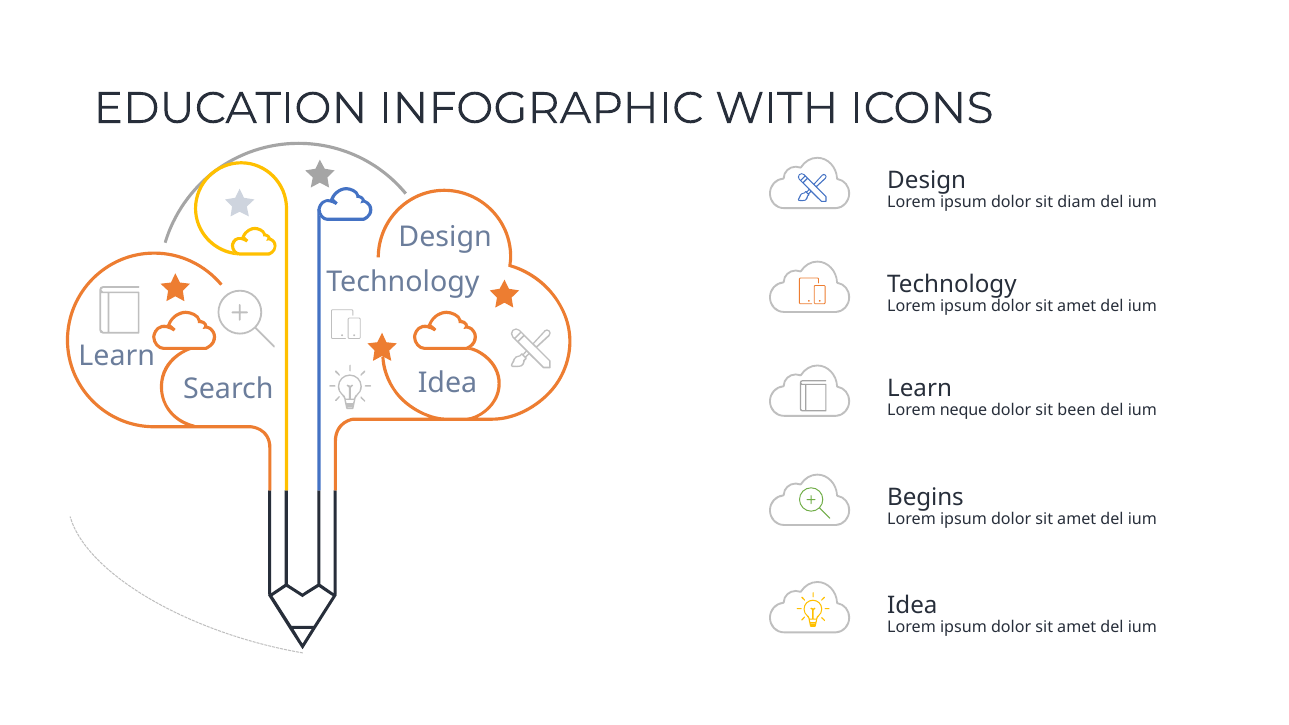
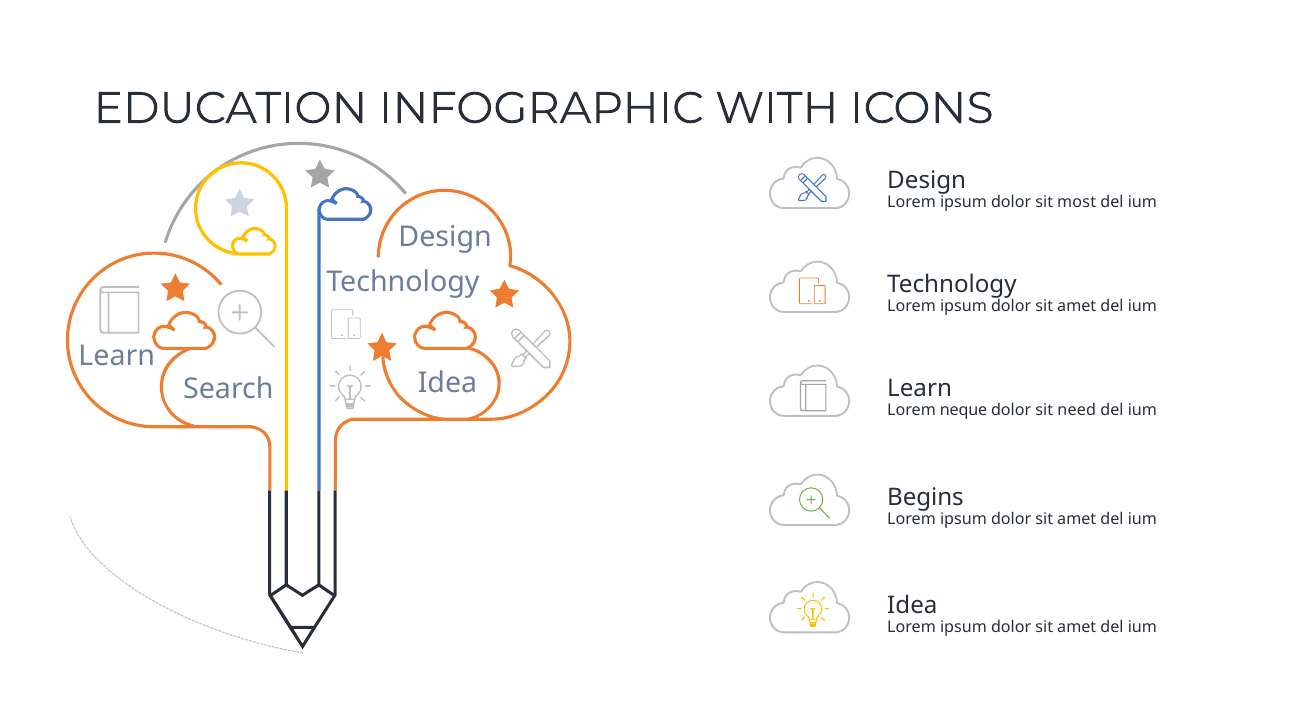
diam: diam -> most
been: been -> need
